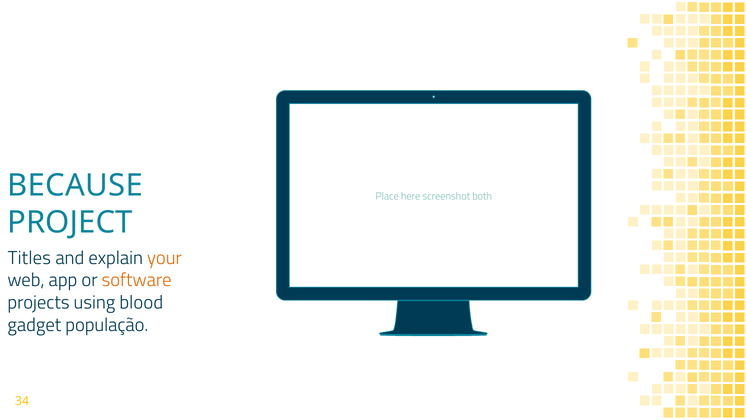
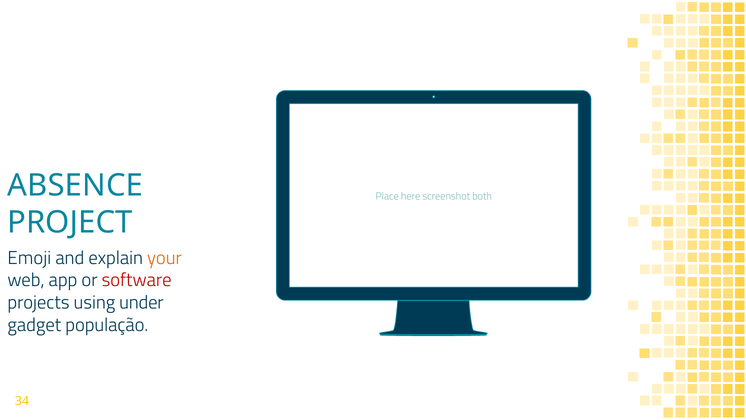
BECAUSE: BECAUSE -> ABSENCE
Titles: Titles -> Emoji
software colour: orange -> red
blood: blood -> under
